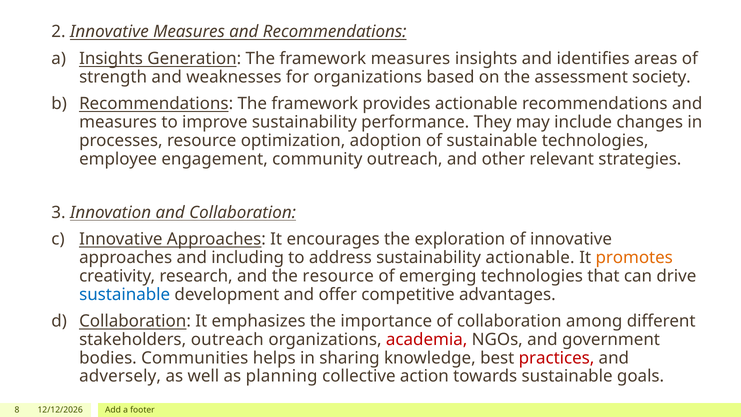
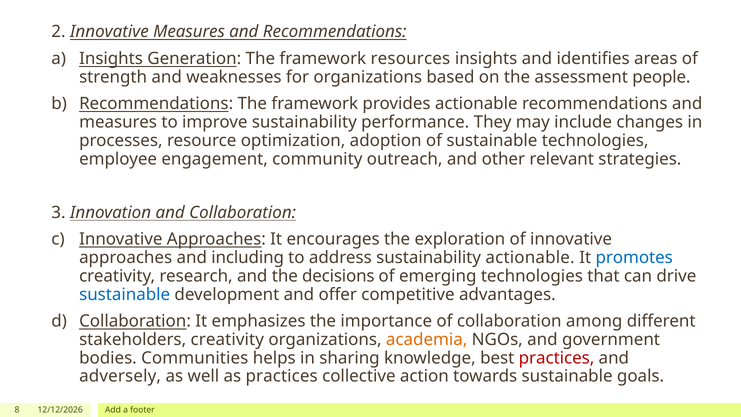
framework measures: measures -> resources
society: society -> people
promotes colour: orange -> blue
the resource: resource -> decisions
stakeholders outreach: outreach -> creativity
academia colour: red -> orange
as planning: planning -> practices
